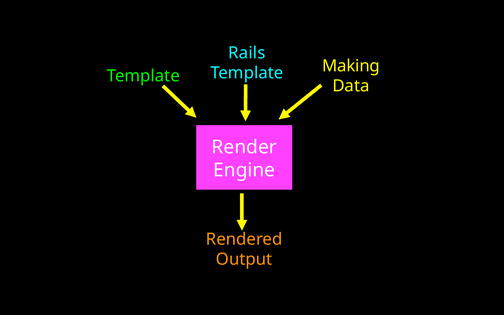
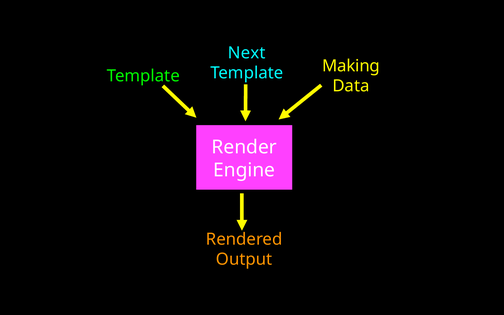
Rails: Rails -> Next
